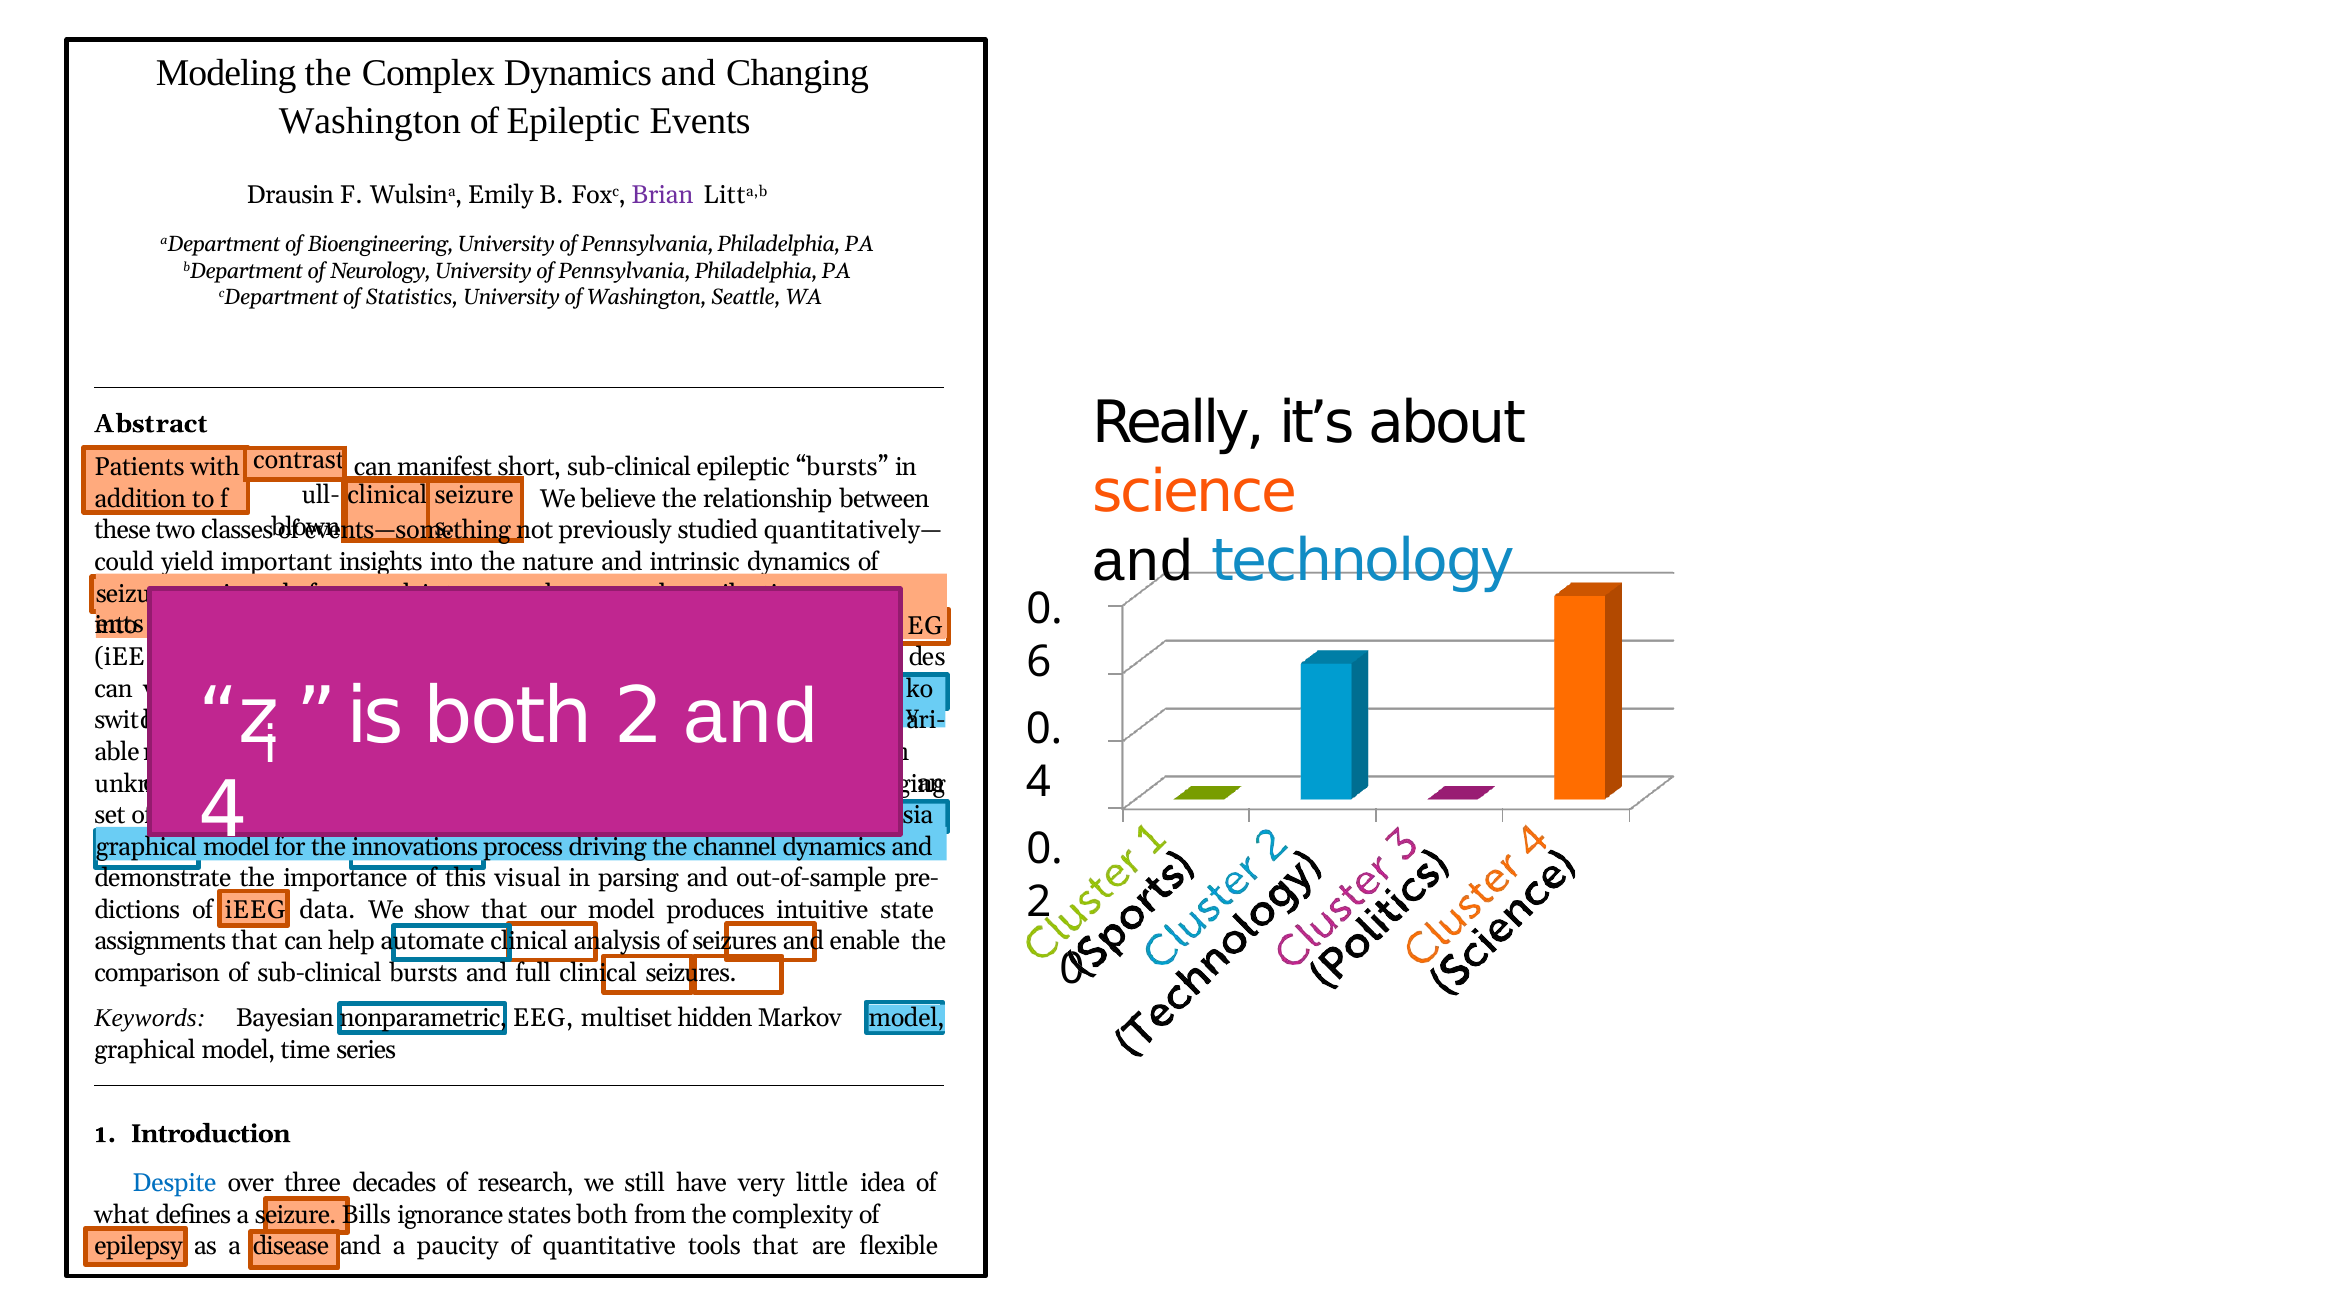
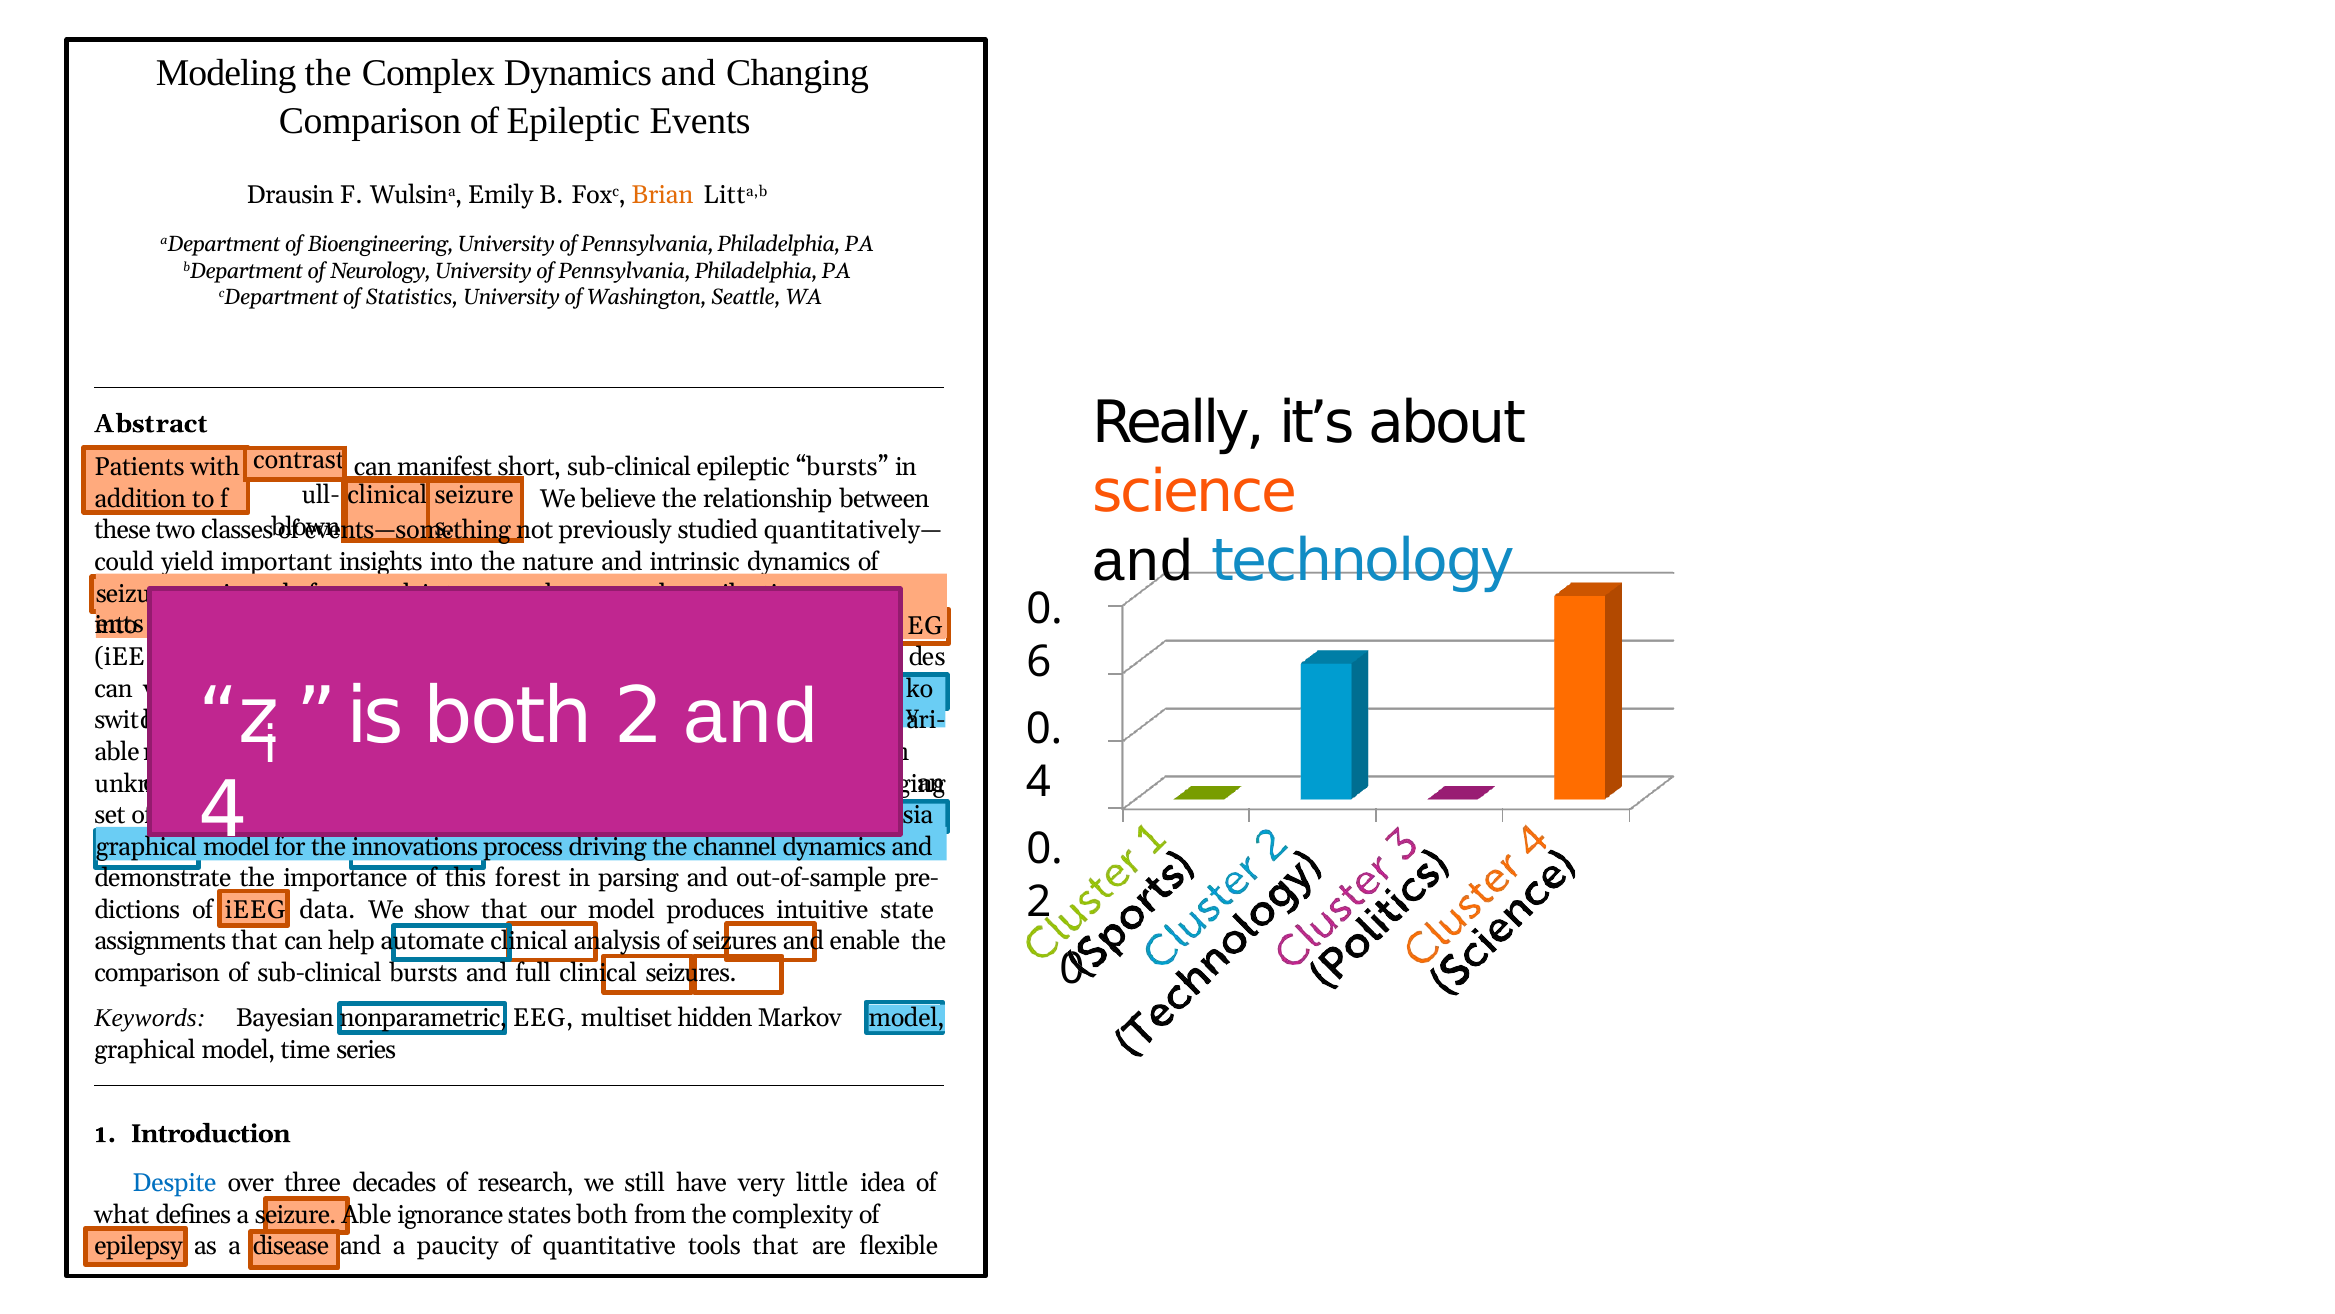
Washington at (370, 121): Washington -> Comparison
Brian colour: purple -> orange
visual: visual -> forest
seizure Bills: Bills -> Able
